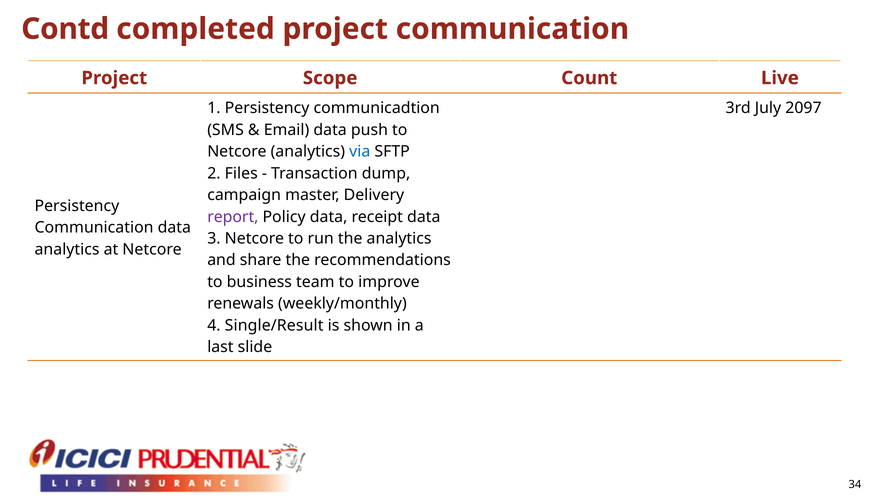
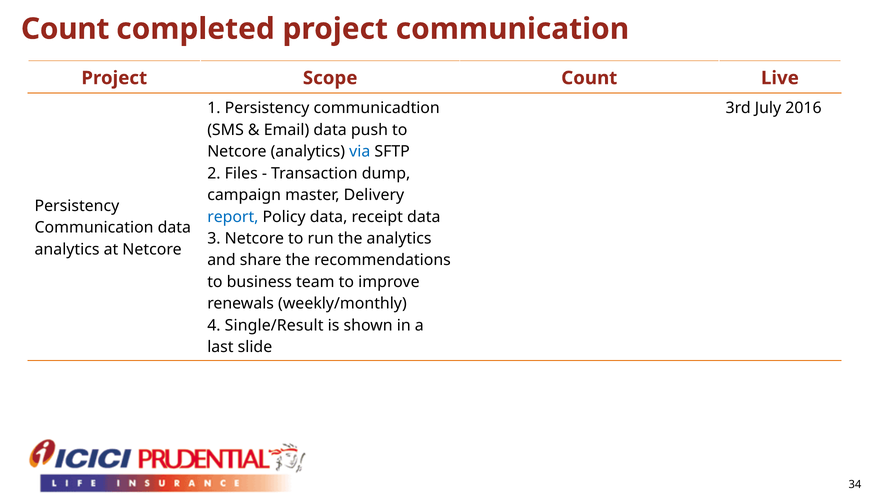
Contd at (65, 29): Contd -> Count
2097: 2097 -> 2016
report colour: purple -> blue
